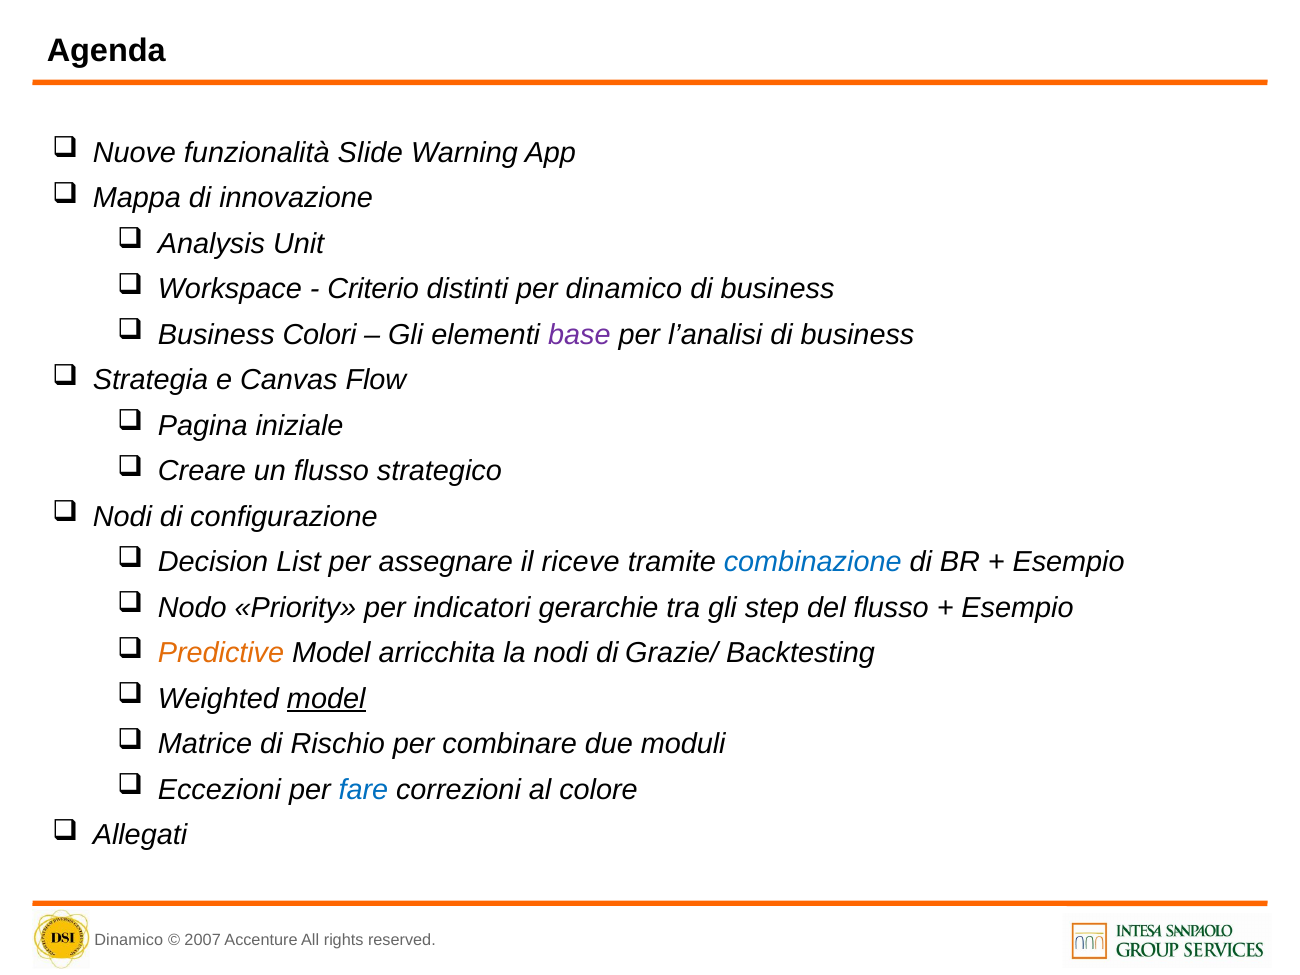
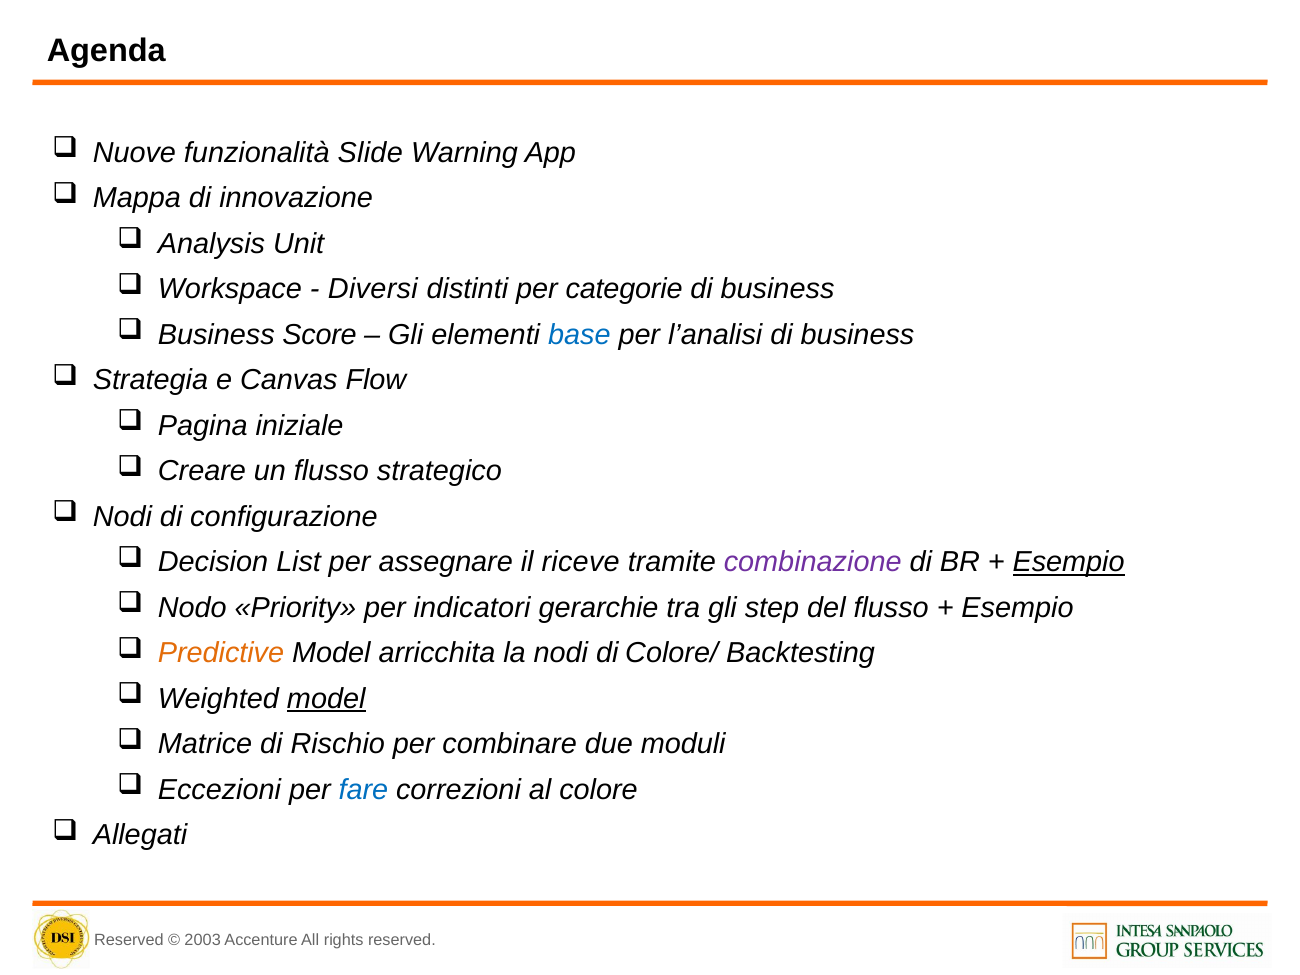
Criterio: Criterio -> Diversi
per dinamico: dinamico -> categorie
Colori: Colori -> Score
base colour: purple -> blue
combinazione colour: blue -> purple
Esempio at (1069, 562) underline: none -> present
Grazie/: Grazie/ -> Colore/
Dinamico at (129, 940): Dinamico -> Reserved
2007: 2007 -> 2003
